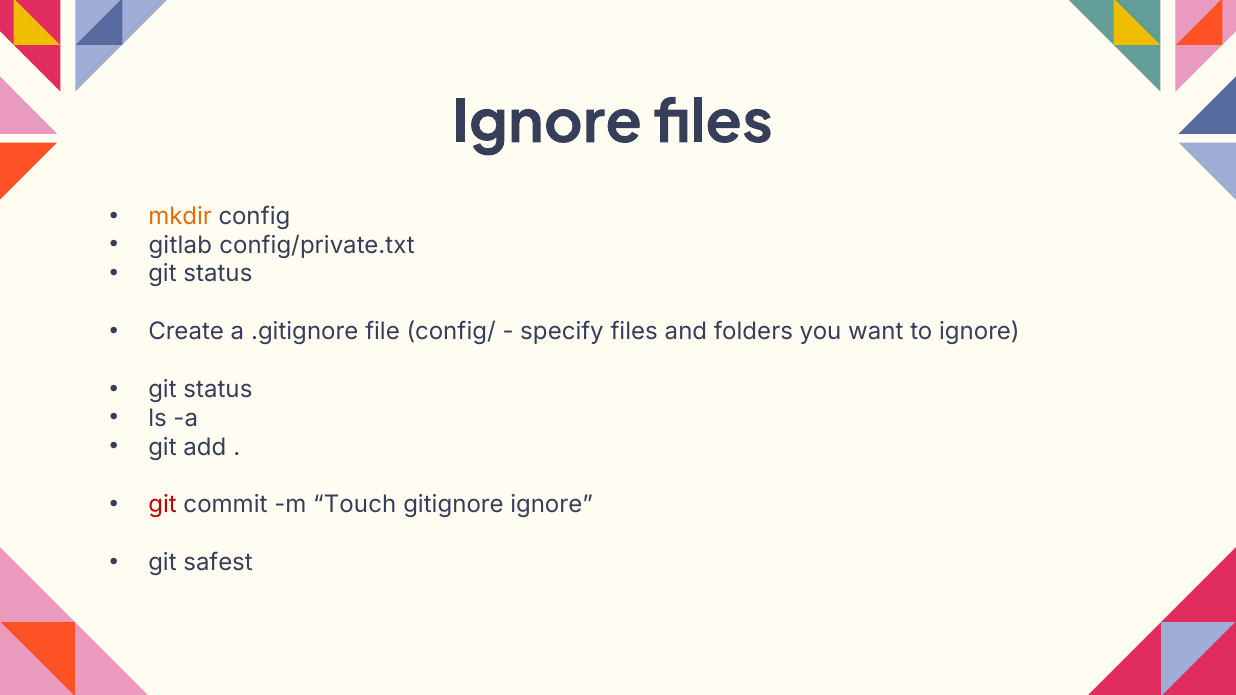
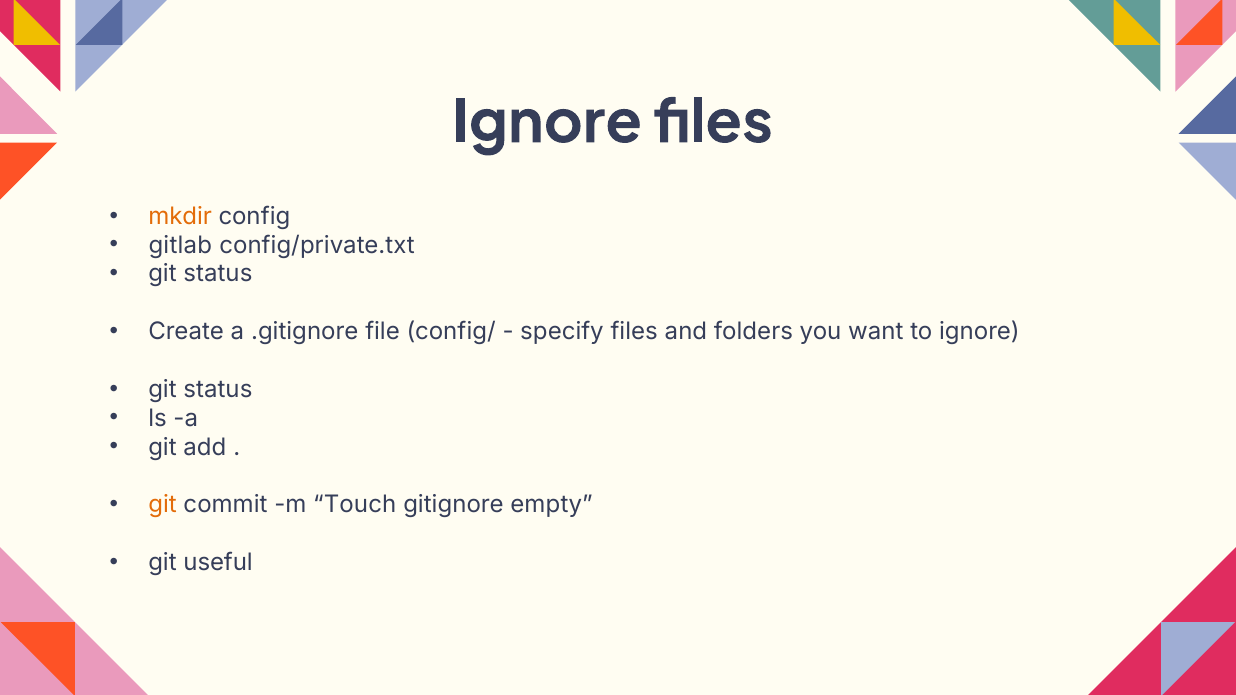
git at (163, 505) colour: red -> orange
gitignore ignore: ignore -> empty
safest: safest -> useful
